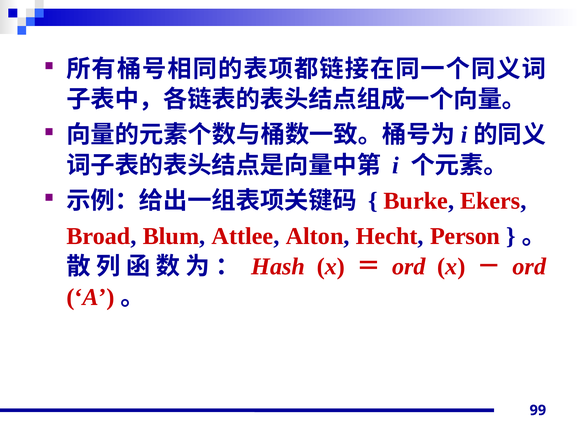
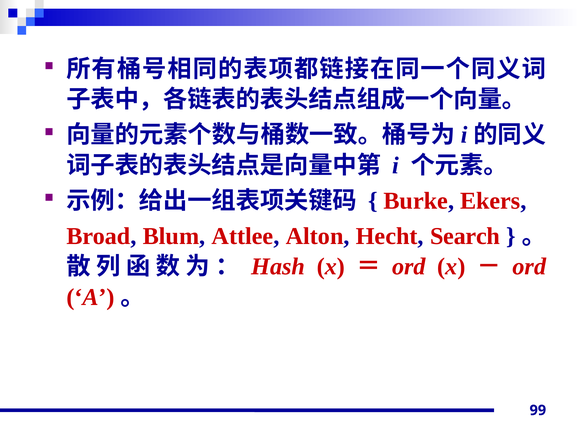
Person: Person -> Search
